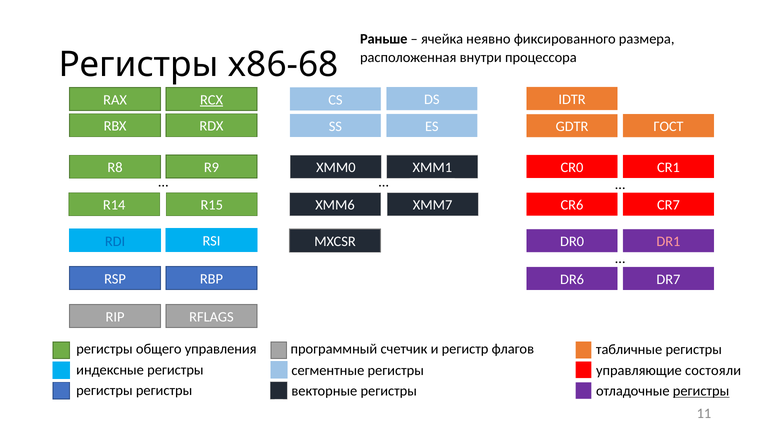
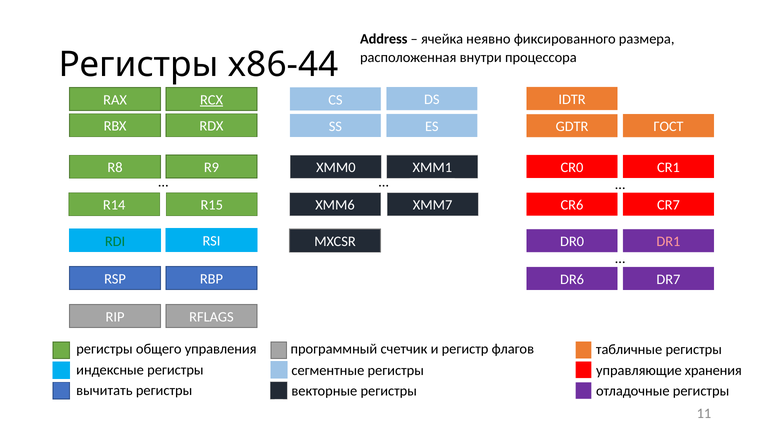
Раньше: Раньше -> Address
x86-68: x86-68 -> x86-44
RDI colour: blue -> green
состояли: состояли -> хранения
регистры at (104, 391): регистры -> вычитать
регистры at (701, 391) underline: present -> none
